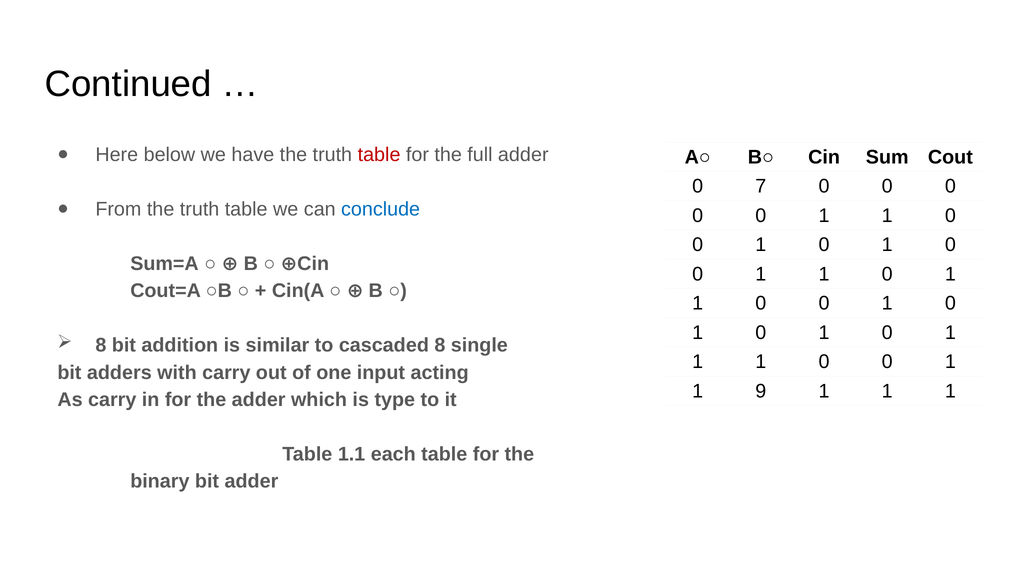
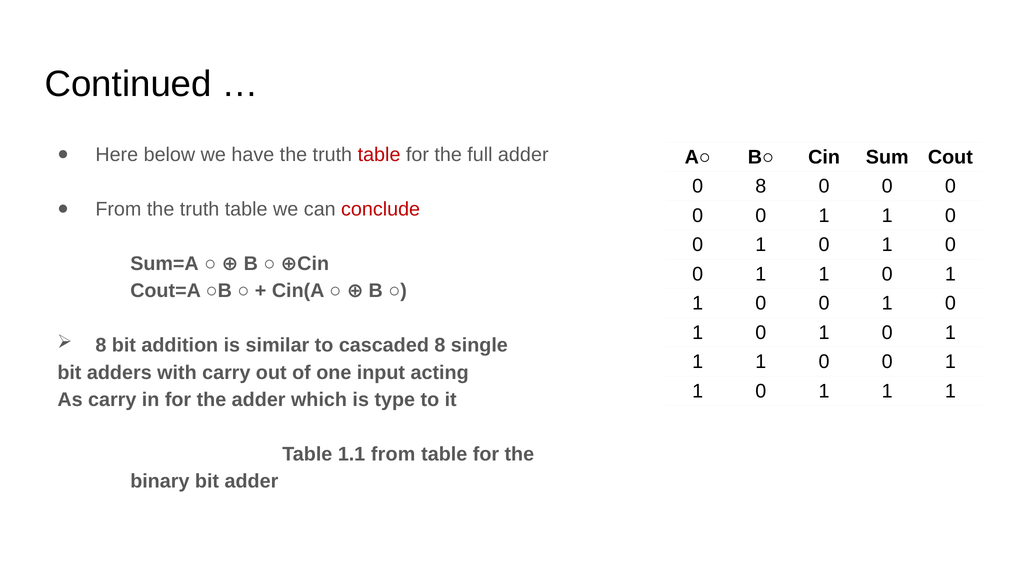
0 7: 7 -> 8
conclude colour: blue -> red
9 at (761, 391): 9 -> 0
1.1 each: each -> from
